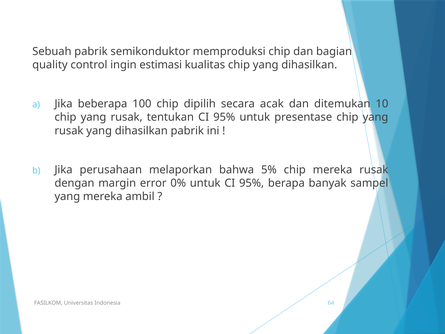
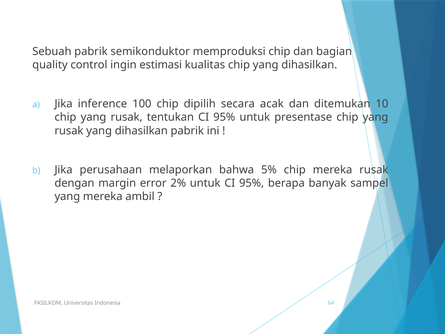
beberapa: beberapa -> inference
0%: 0% -> 2%
